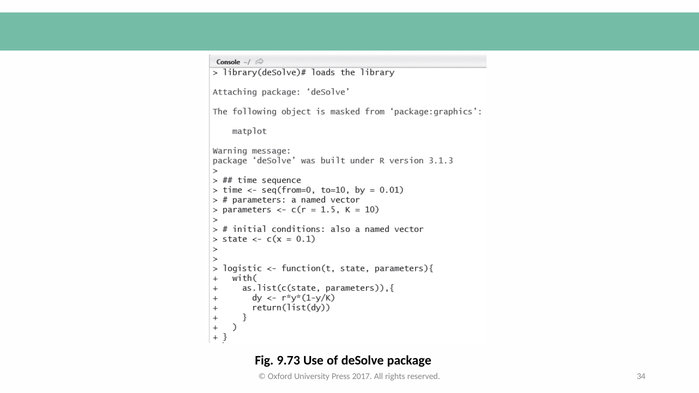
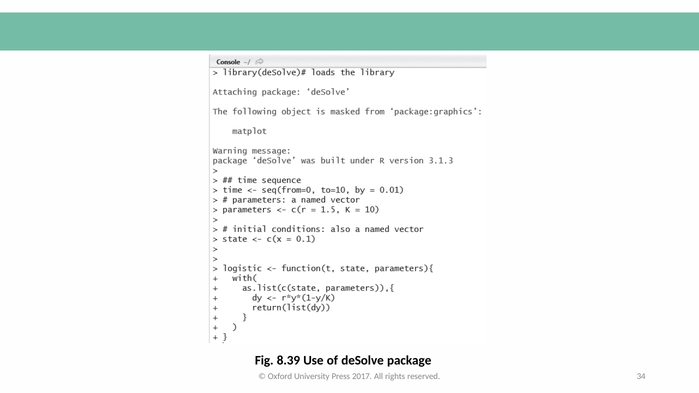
9.73: 9.73 -> 8.39
